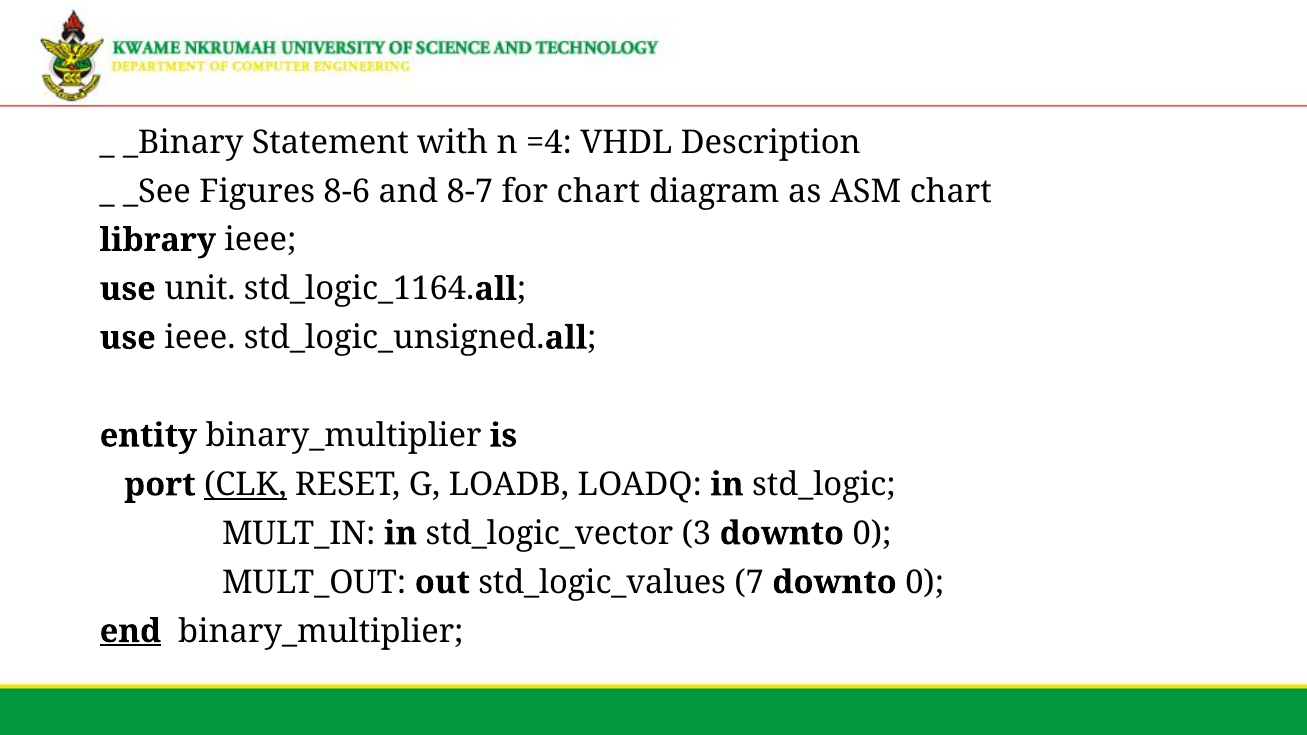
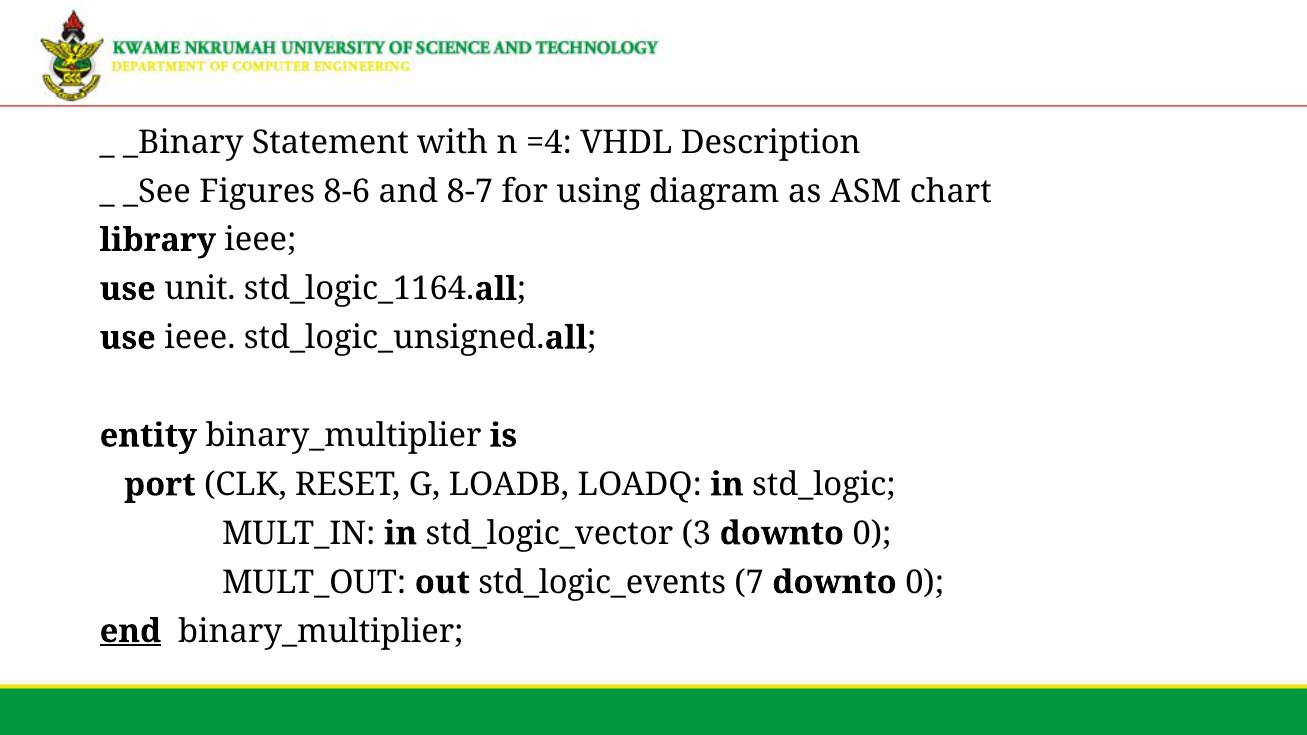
for chart: chart -> using
CLK underline: present -> none
std_logic_values: std_logic_values -> std_logic_events
